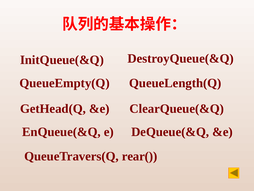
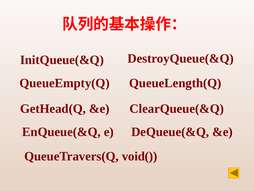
rear(: rear( -> void(
